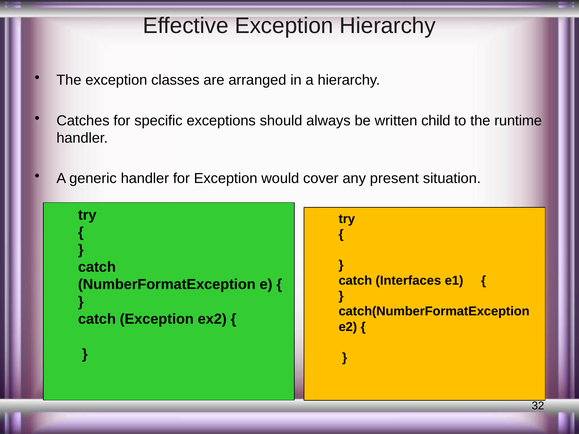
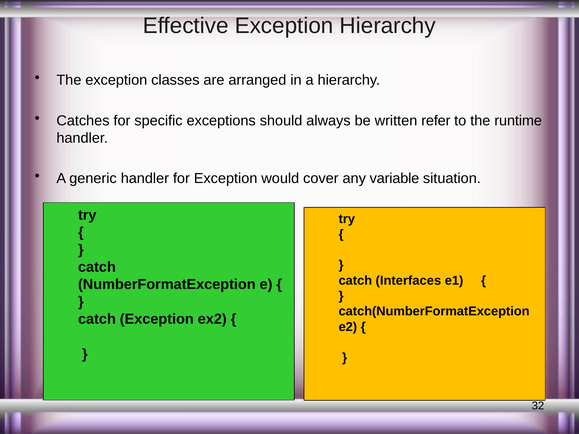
child: child -> refer
present: present -> variable
